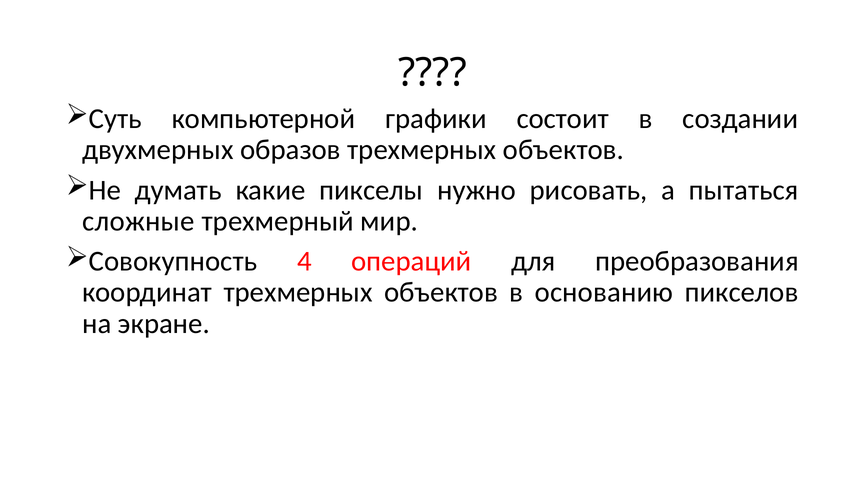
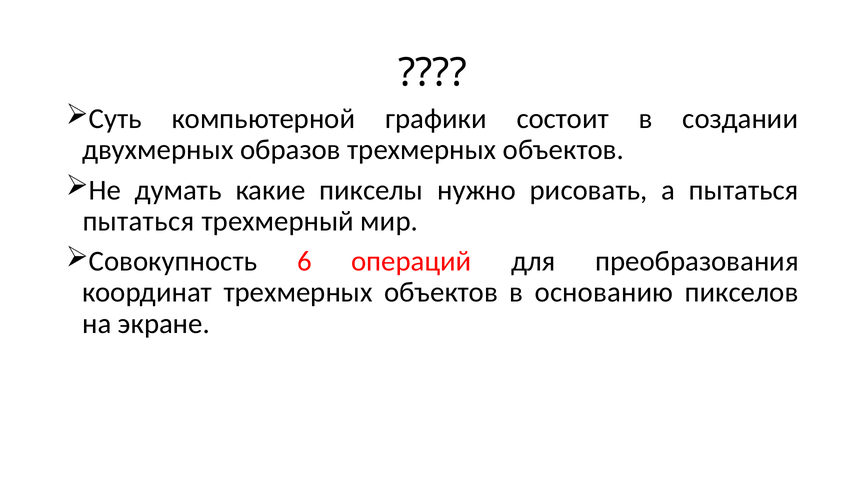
сложные at (138, 221): сложные -> пытаться
4: 4 -> 6
